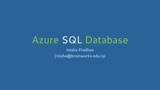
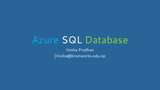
Azure colour: light green -> light blue
